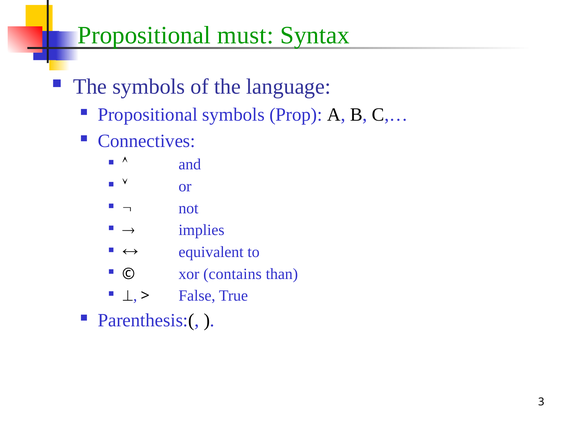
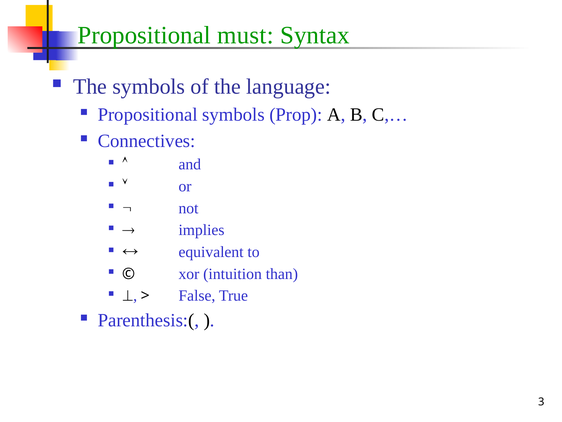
contains: contains -> intuition
